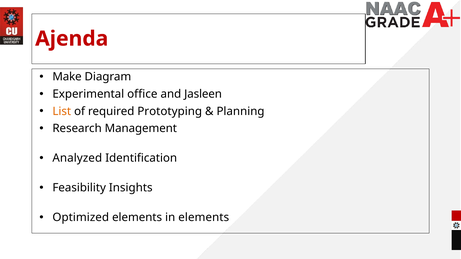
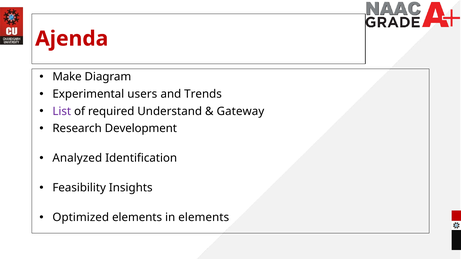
office: office -> users
Jasleen: Jasleen -> Trends
List colour: orange -> purple
Prototyping: Prototyping -> Understand
Planning: Planning -> Gateway
Management: Management -> Development
